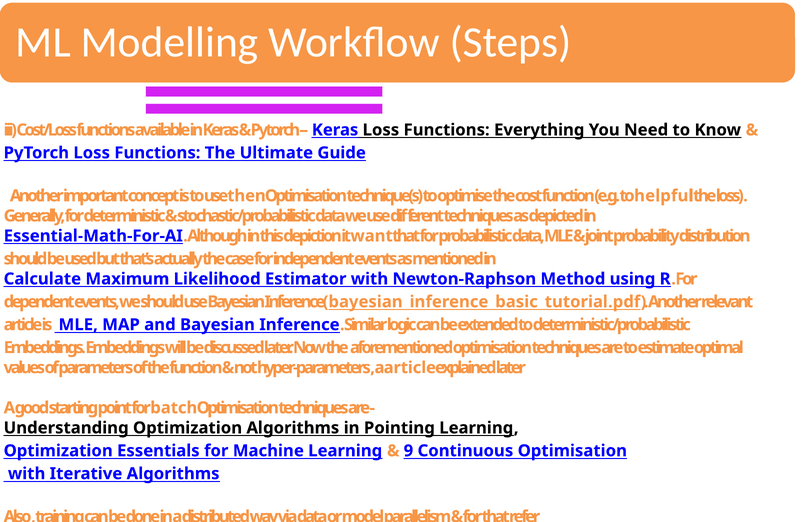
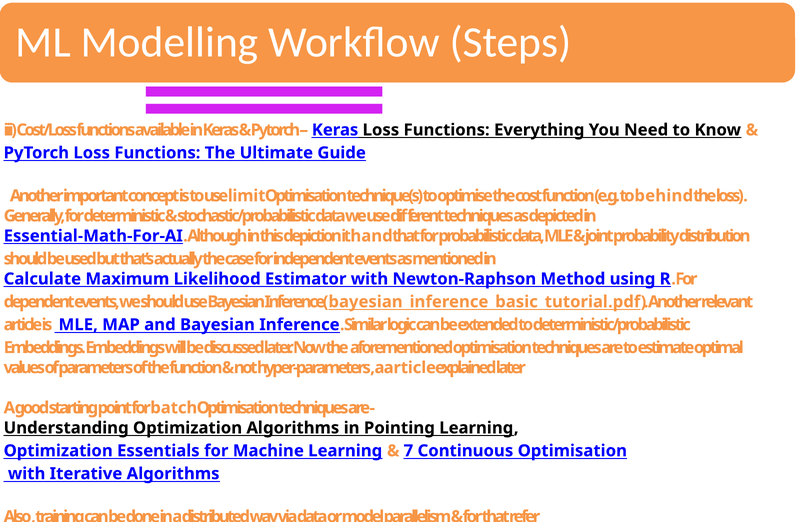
then: then -> limit
helpful: helpful -> behind
want: want -> hand
9: 9 -> 7
